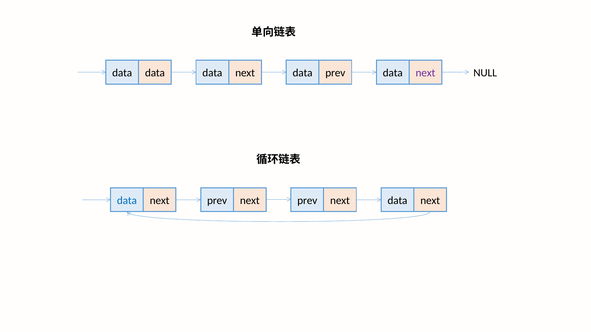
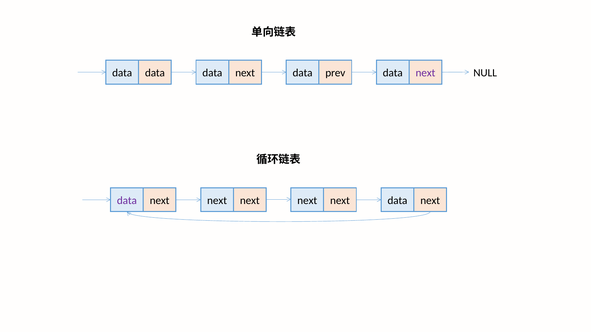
data at (127, 201) colour: blue -> purple
prev at (217, 201): prev -> next
prev at (307, 201): prev -> next
